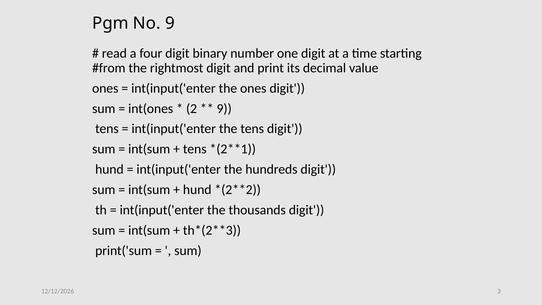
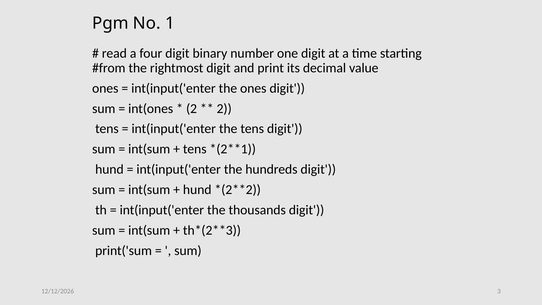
No 9: 9 -> 1
9 at (224, 108): 9 -> 2
